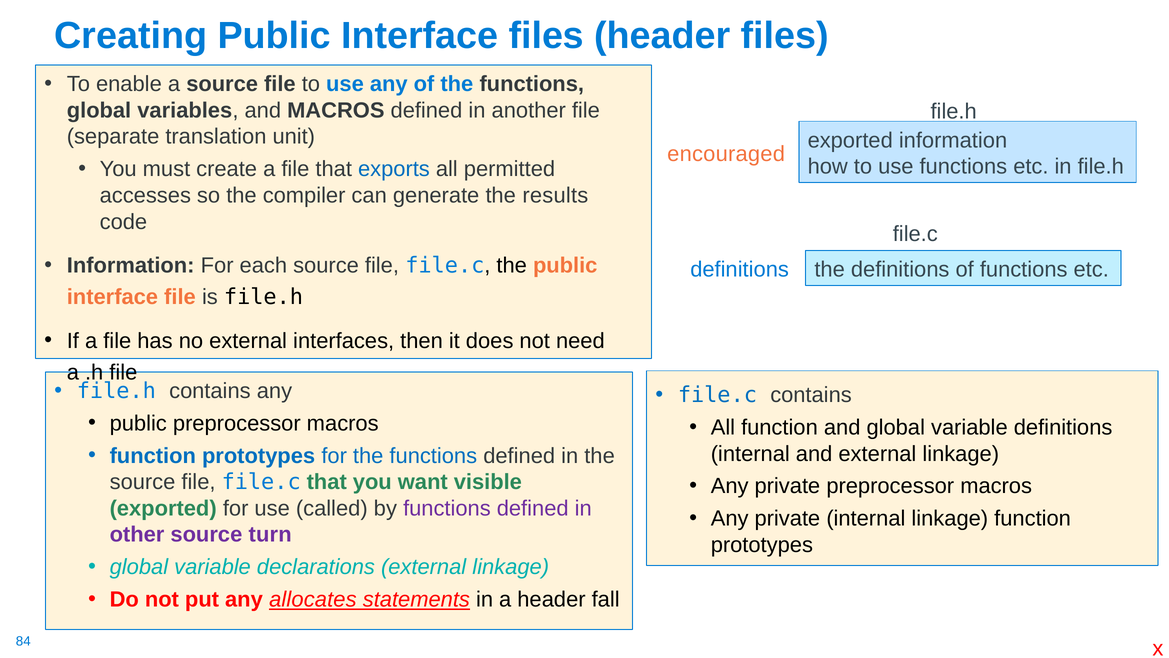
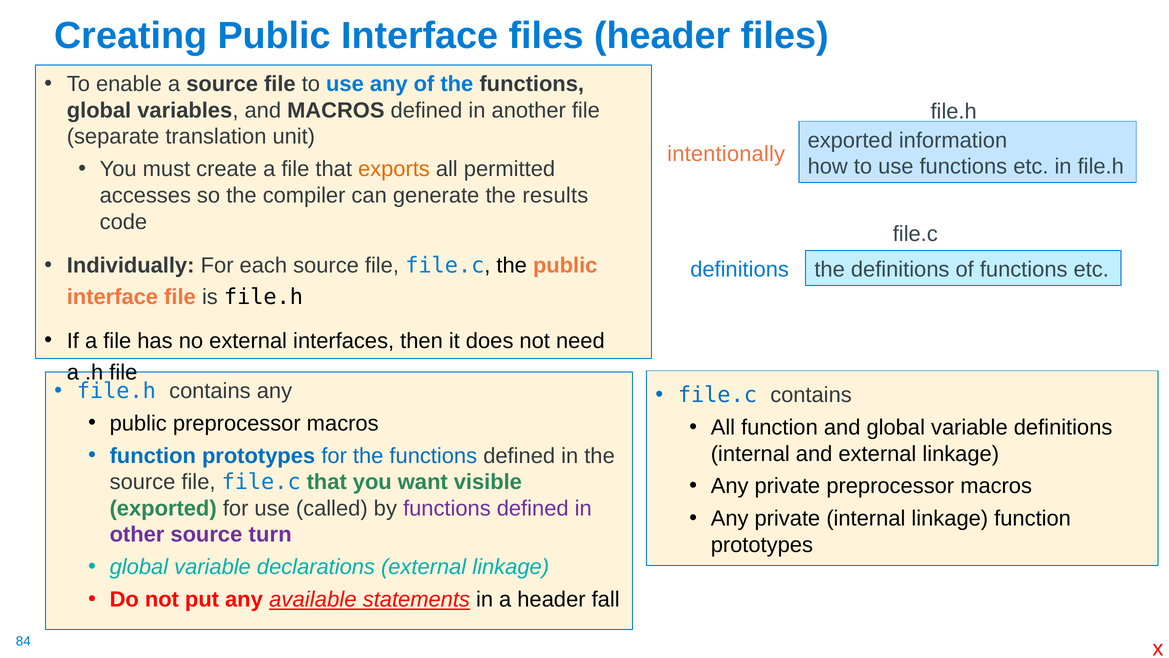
encouraged: encouraged -> intentionally
exports colour: blue -> orange
Information at (131, 265): Information -> Individually
allocates: allocates -> available
